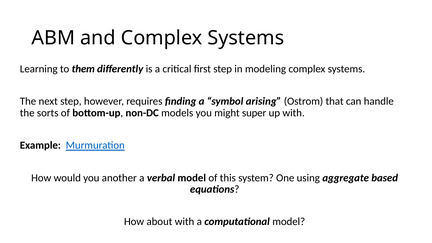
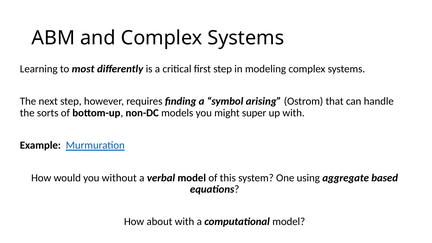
them: them -> most
another: another -> without
